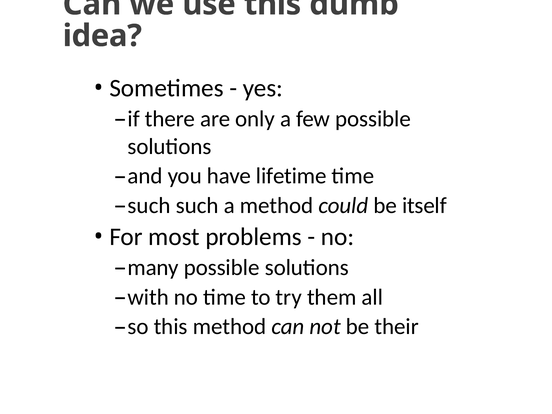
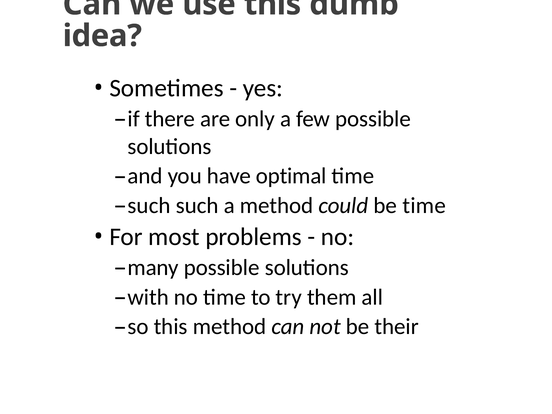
lifetime: lifetime -> optimal
be itself: itself -> time
